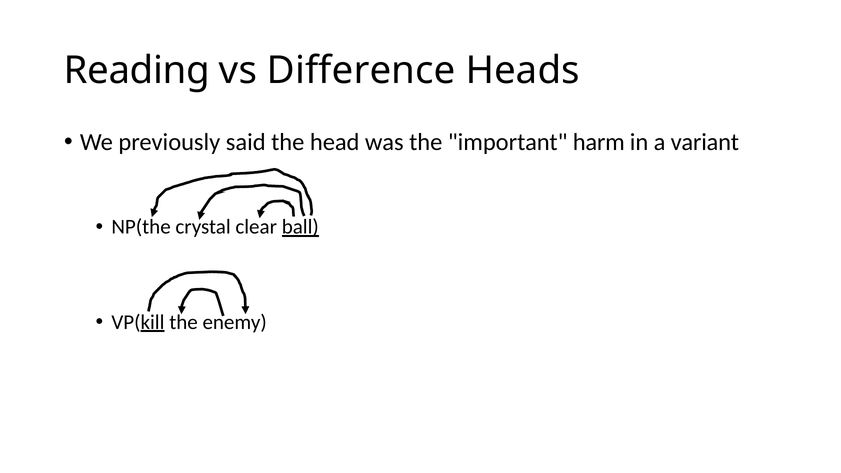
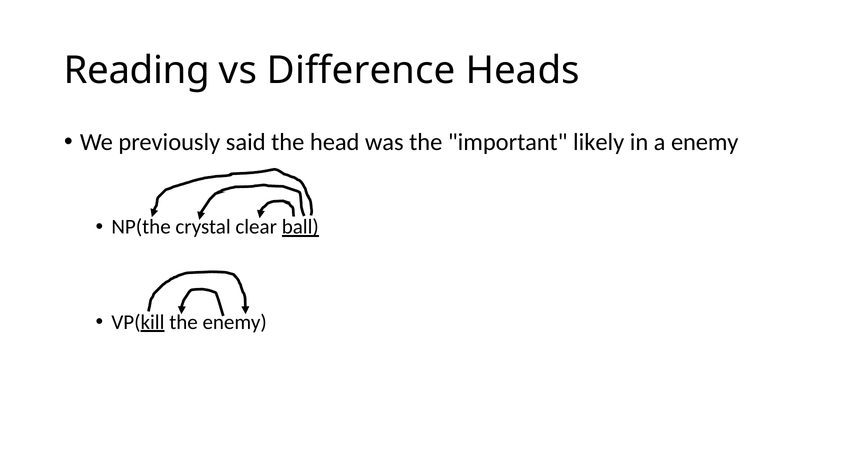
harm: harm -> likely
a variant: variant -> enemy
